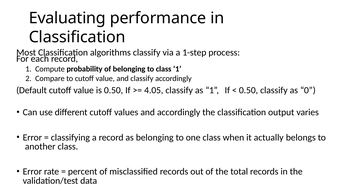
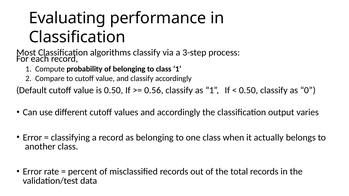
1-step: 1-step -> 3-step
4.05: 4.05 -> 0.56
